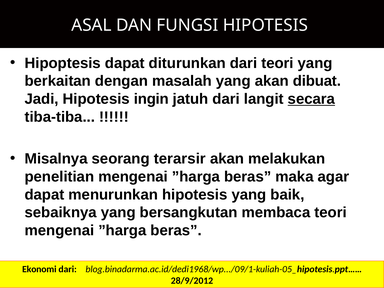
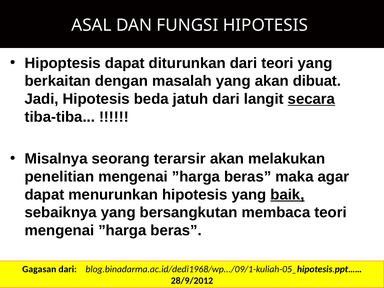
ingin: ingin -> beda
baik underline: none -> present
Ekonomi: Ekonomi -> Gagasan
